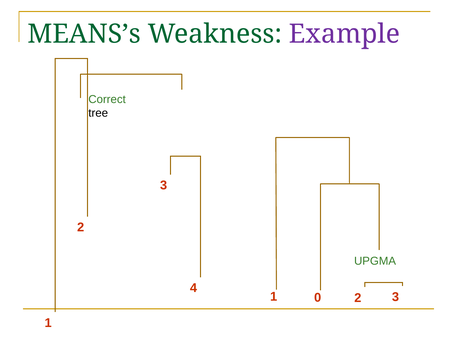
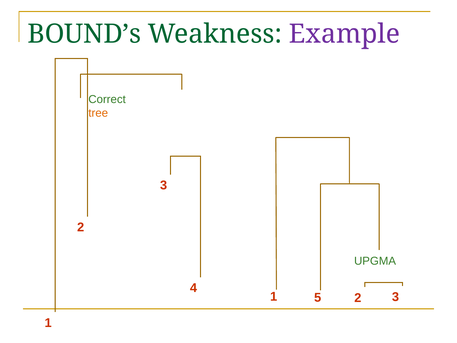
MEANS’s: MEANS’s -> BOUND’s
tree colour: black -> orange
0: 0 -> 5
